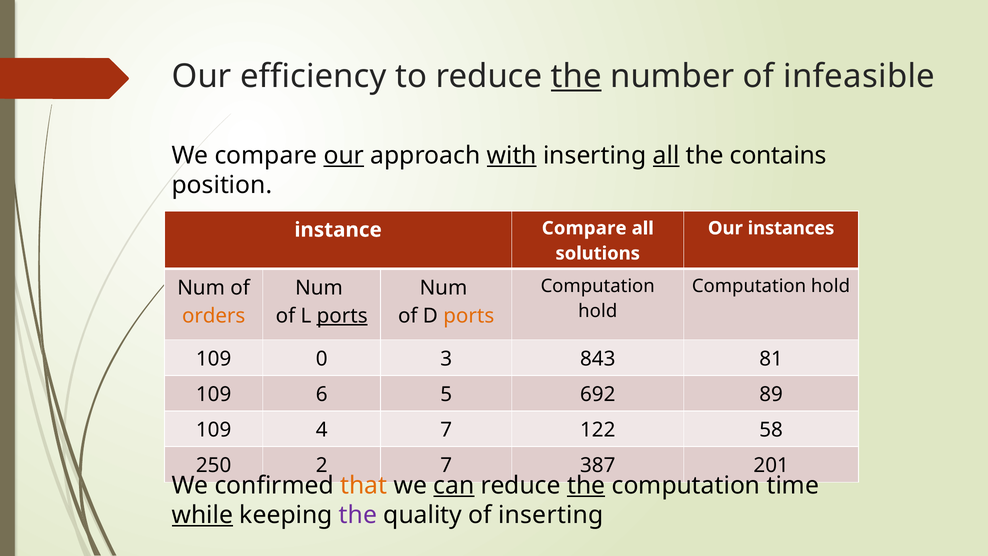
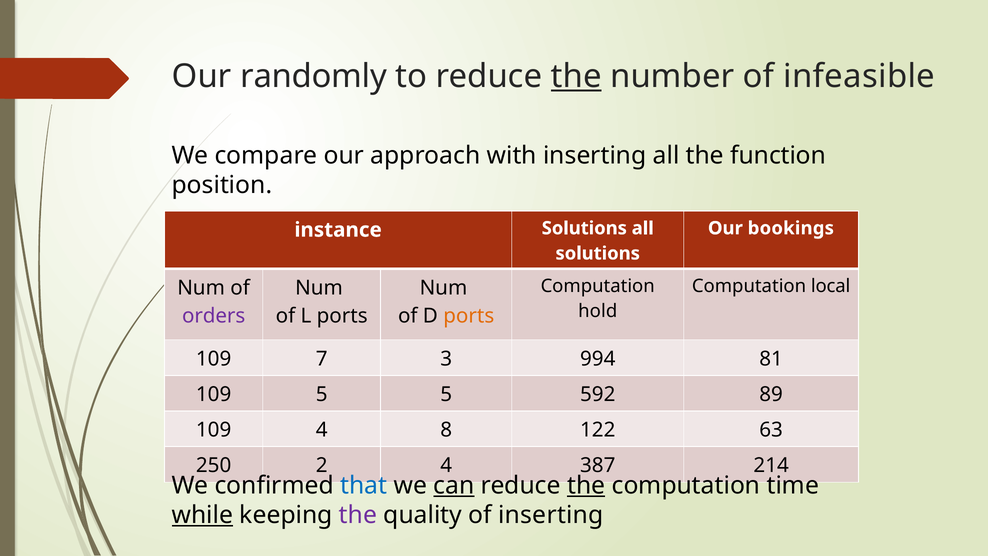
efficiency: efficiency -> randomly
our at (344, 156) underline: present -> none
with underline: present -> none
all at (666, 156) underline: present -> none
contains: contains -> function
instances: instances -> bookings
instance Compare: Compare -> Solutions
hold at (831, 286): hold -> local
orders colour: orange -> purple
ports at (342, 316) underline: present -> none
0: 0 -> 7
843: 843 -> 994
109 6: 6 -> 5
692: 692 -> 592
4 7: 7 -> 8
58: 58 -> 63
2 7: 7 -> 4
201: 201 -> 214
that colour: orange -> blue
